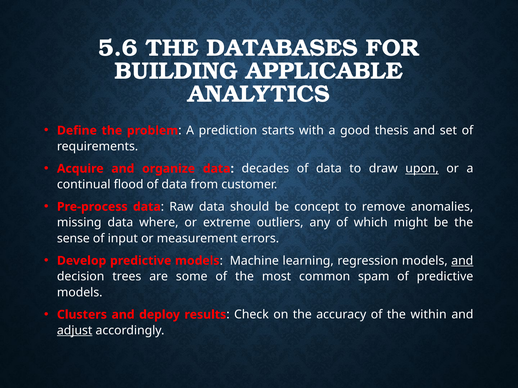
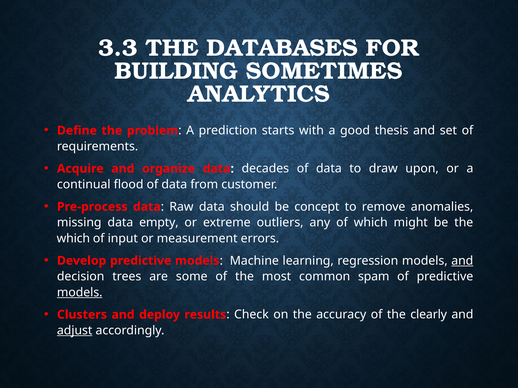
5.6: 5.6 -> 3.3
APPLICABLE: APPLICABLE -> SOMETIMES
upon underline: present -> none
where: where -> empty
sense at (73, 239): sense -> which
models at (80, 293) underline: none -> present
within: within -> clearly
